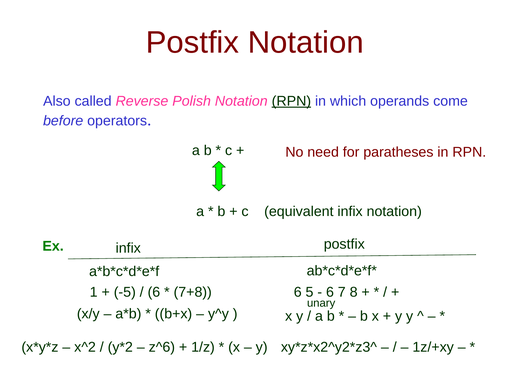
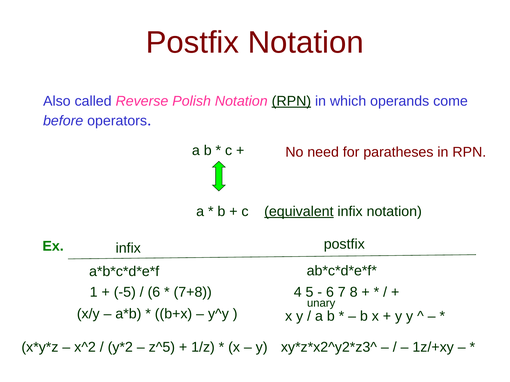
equivalent underline: none -> present
7+8 6: 6 -> 4
z^6: z^6 -> z^5
